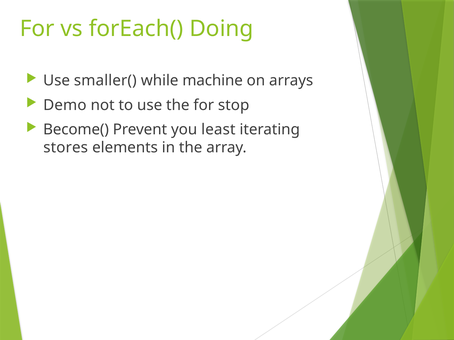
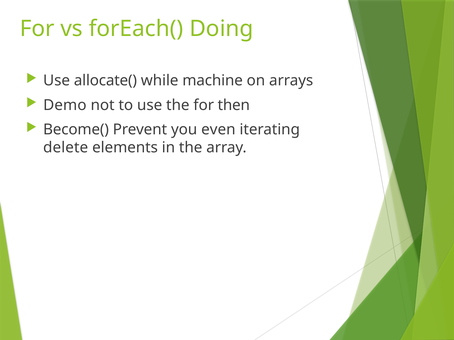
smaller(: smaller( -> allocate(
stop: stop -> then
least: least -> even
stores: stores -> delete
